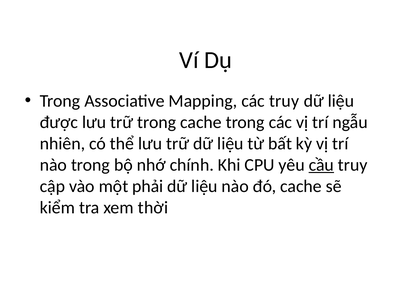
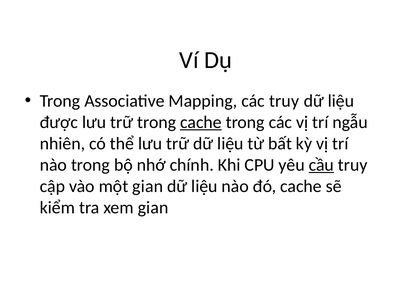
cache at (201, 122) underline: none -> present
một phải: phải -> gian
xem thời: thời -> gian
